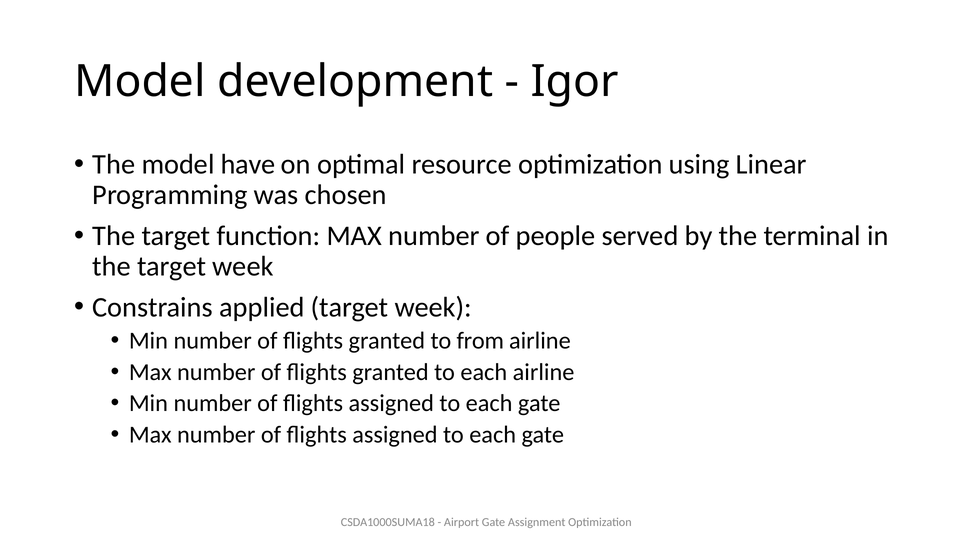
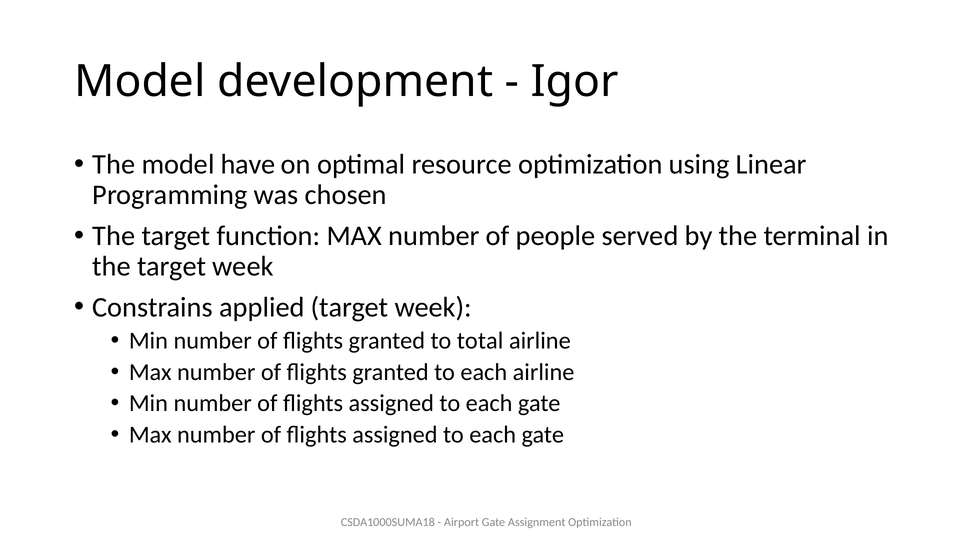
from: from -> total
